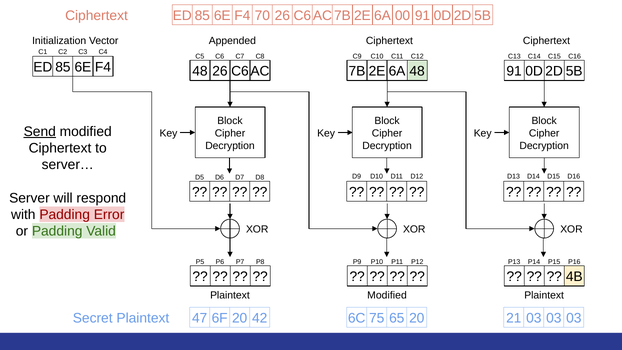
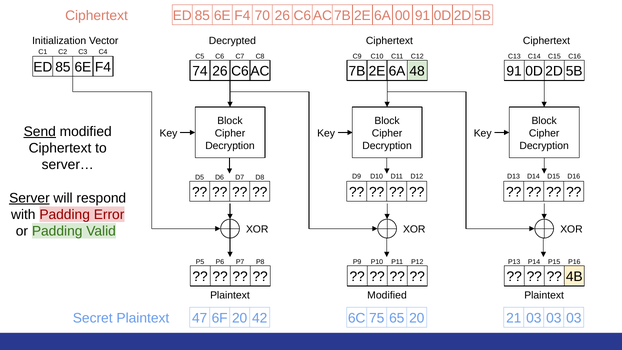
Appended: Appended -> Decrypted
F4 48: 48 -> 74
Server underline: none -> present
